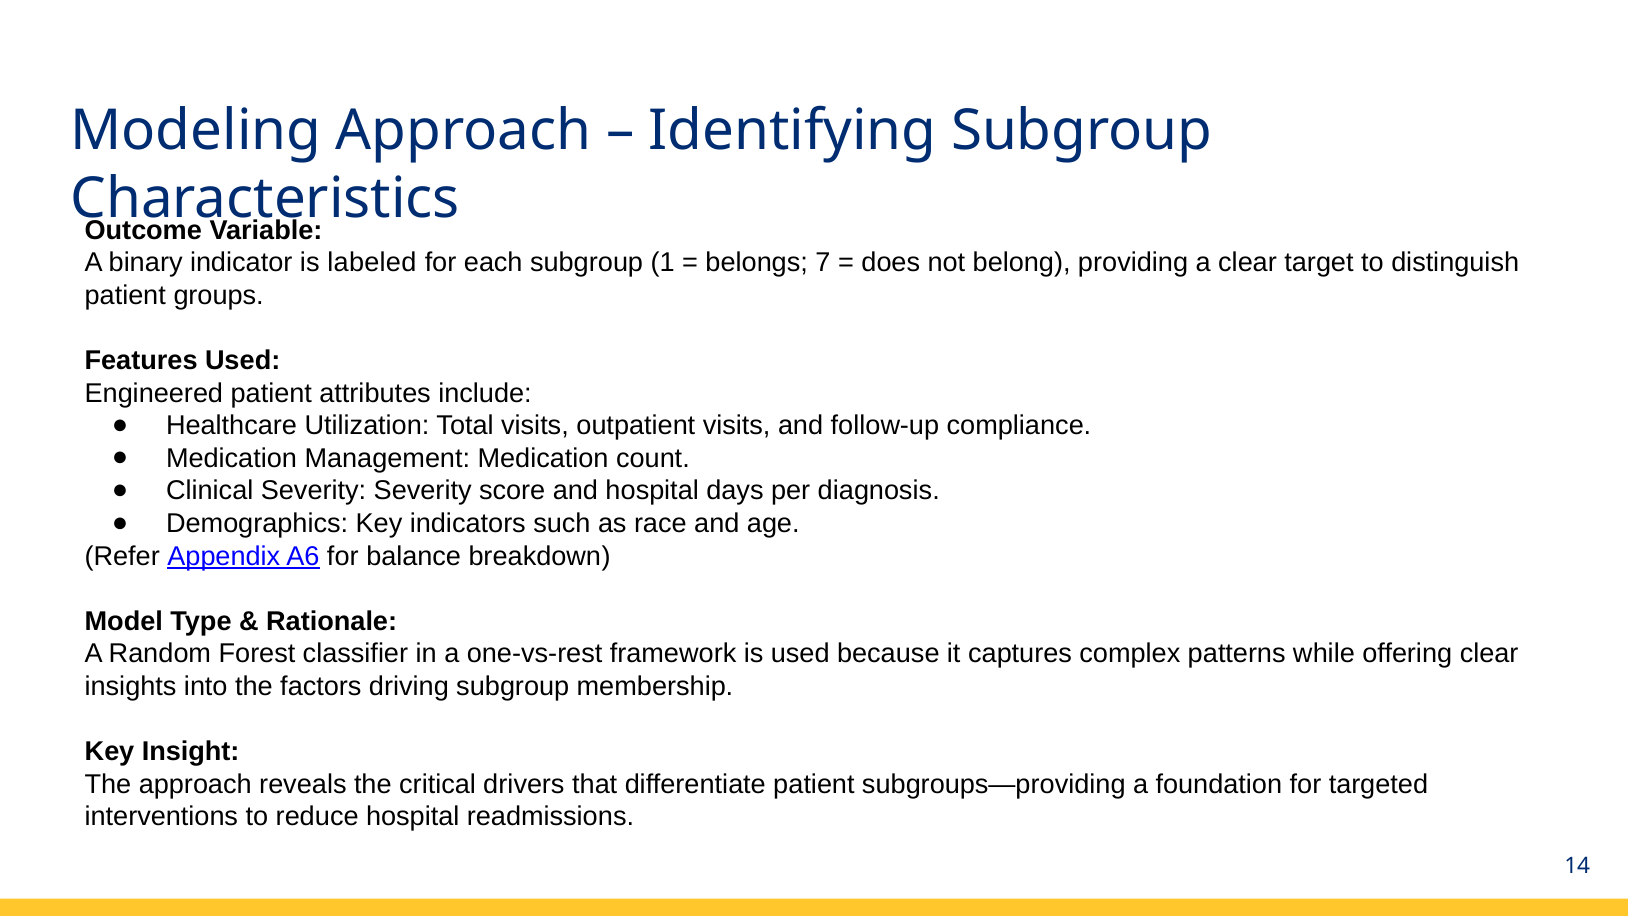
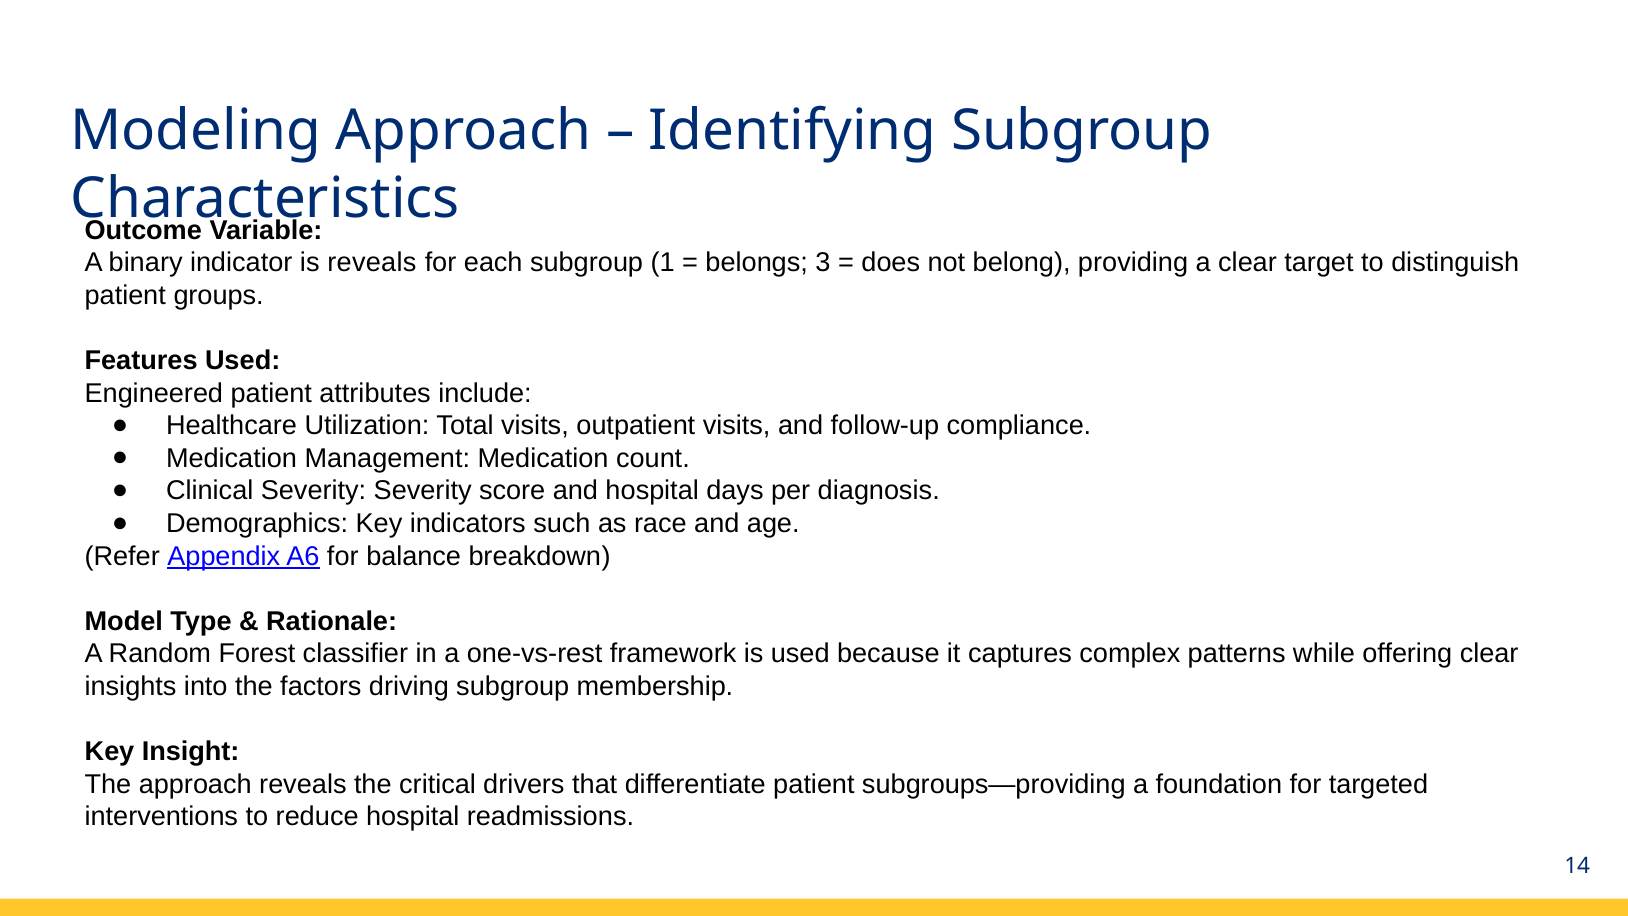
is labeled: labeled -> reveals
7: 7 -> 3
